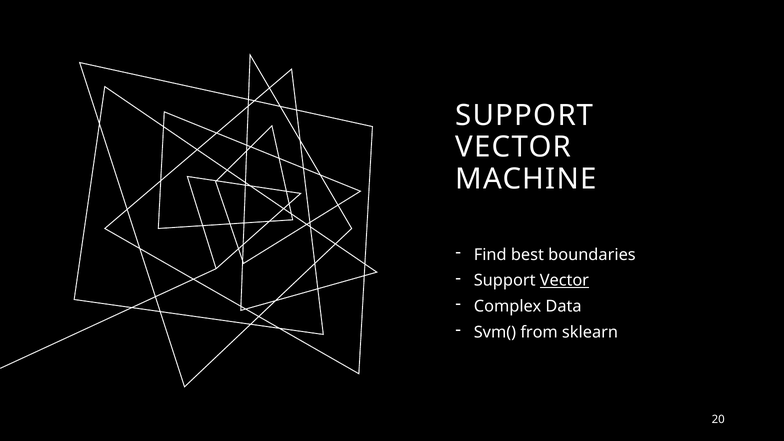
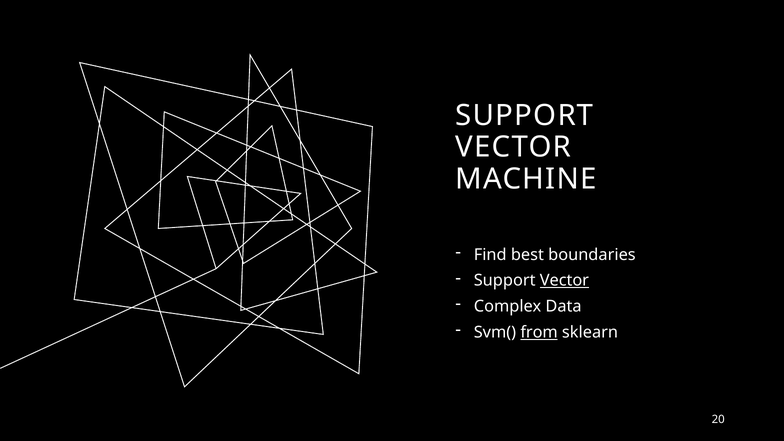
from underline: none -> present
